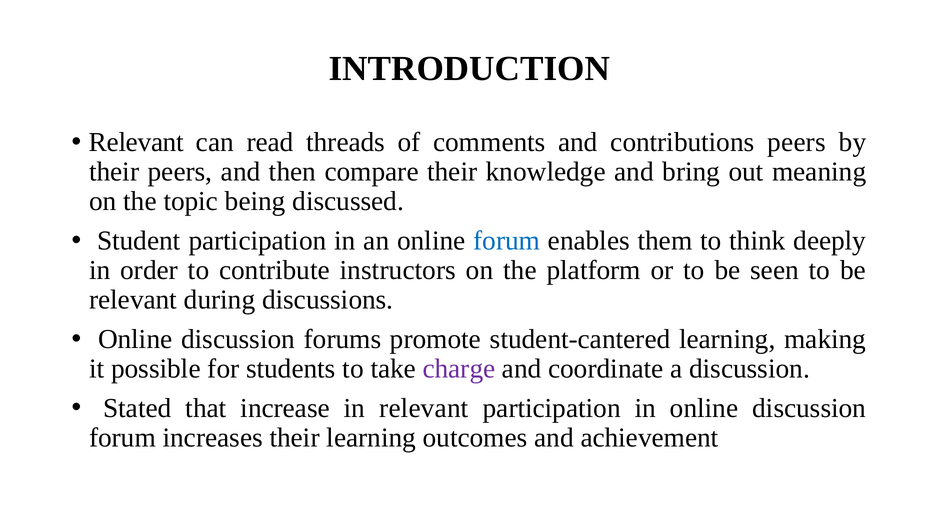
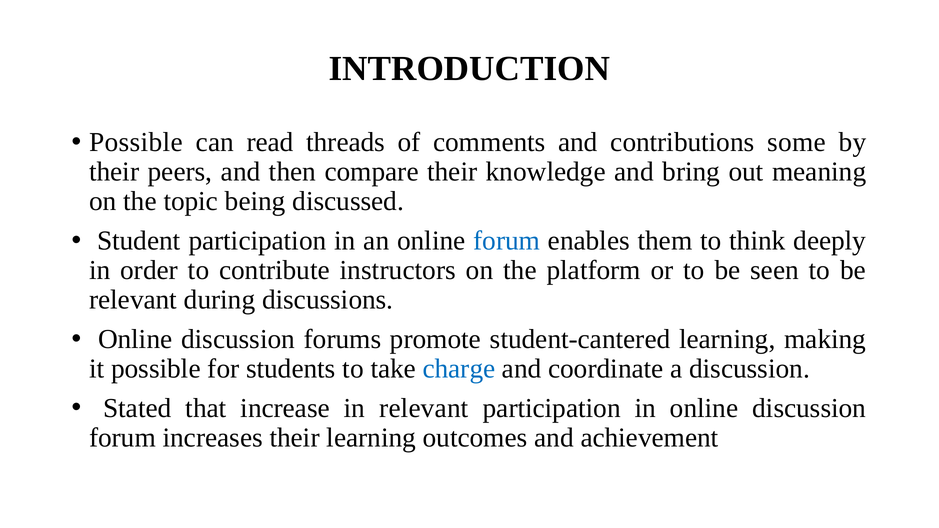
Relevant at (136, 142): Relevant -> Possible
contributions peers: peers -> some
charge colour: purple -> blue
